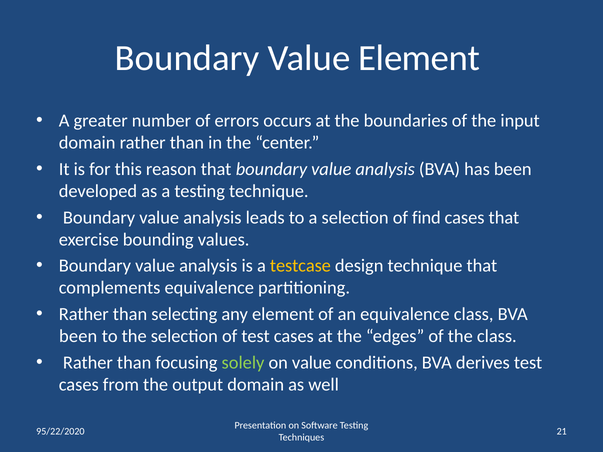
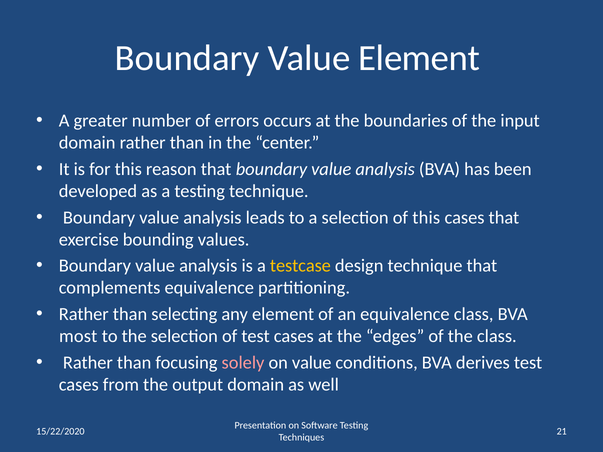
of find: find -> this
been at (78, 336): been -> most
solely colour: light green -> pink
95/22/2020: 95/22/2020 -> 15/22/2020
